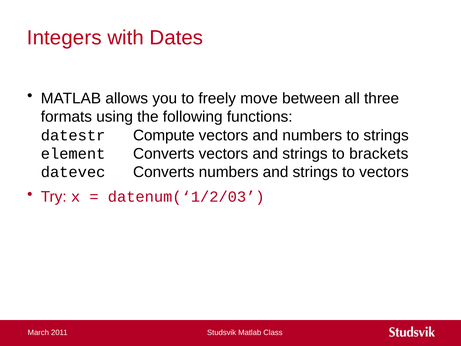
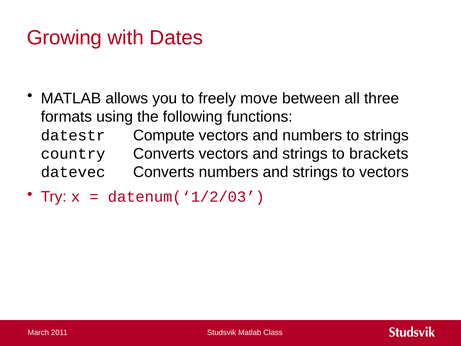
Integers: Integers -> Growing
element: element -> country
